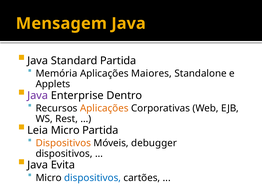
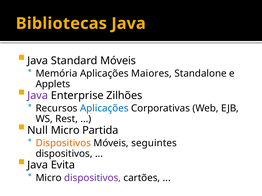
Mensagem: Mensagem -> Bibliotecas
Standard Partida: Partida -> Móveis
Dentro: Dentro -> Zilhões
Aplicações at (104, 109) colour: orange -> blue
Leia: Leia -> Null
debugger: debugger -> seguintes
dispositivos at (93, 178) colour: blue -> purple
